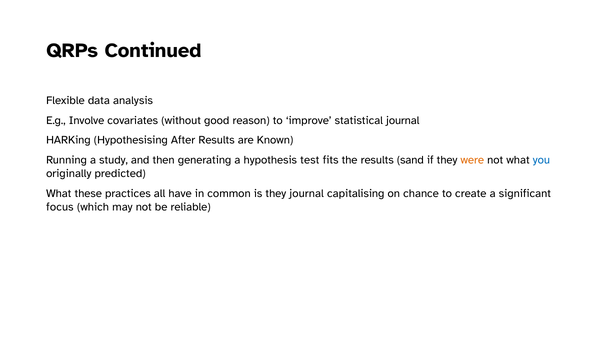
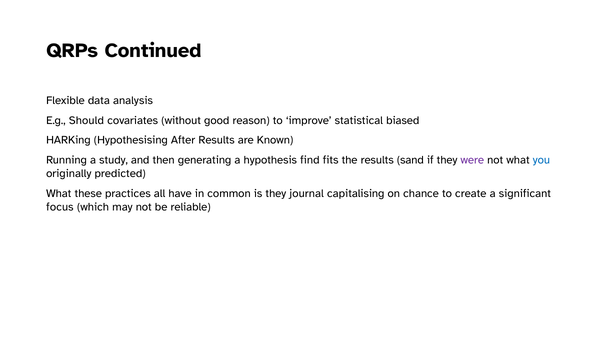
Involve: Involve -> Should
statistical journal: journal -> biased
test: test -> find
were colour: orange -> purple
